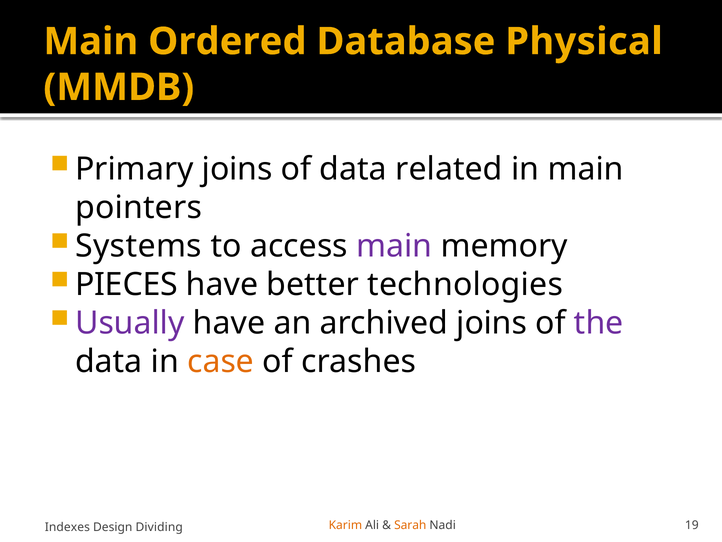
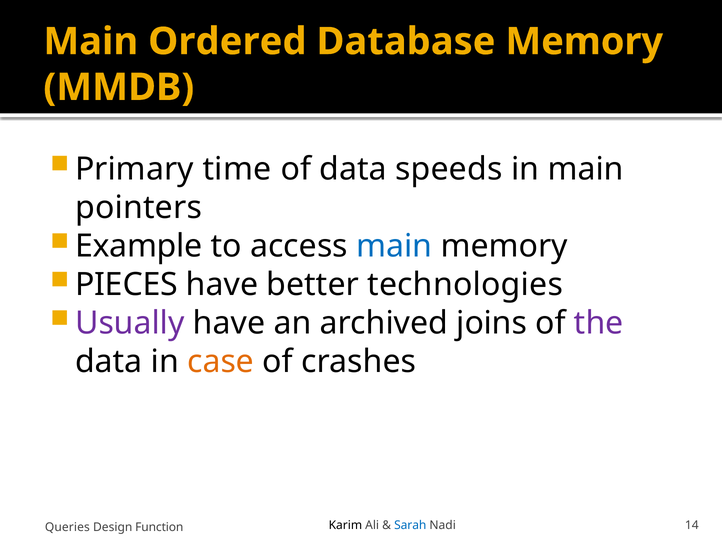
Database Physical: Physical -> Memory
Primary joins: joins -> time
related: related -> speeds
Systems: Systems -> Example
main at (394, 246) colour: purple -> blue
Karim colour: orange -> black
Sarah colour: orange -> blue
19: 19 -> 14
Indexes: Indexes -> Queries
Dividing: Dividing -> Function
